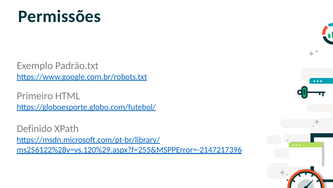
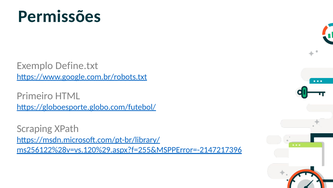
Padrão.txt: Padrão.txt -> Define.txt
Definido: Definido -> Scraping
